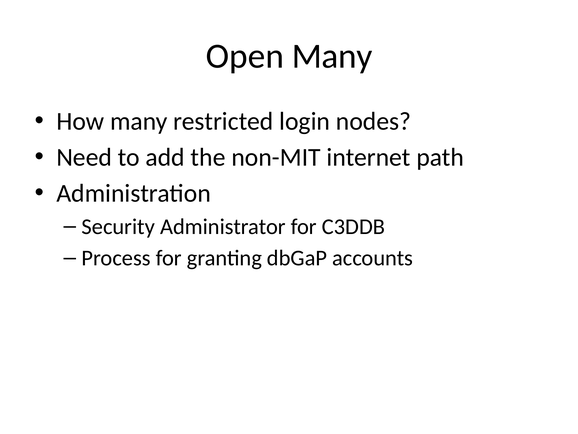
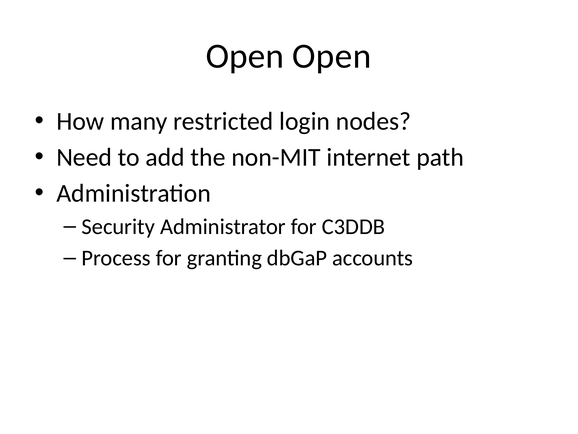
Open Many: Many -> Open
